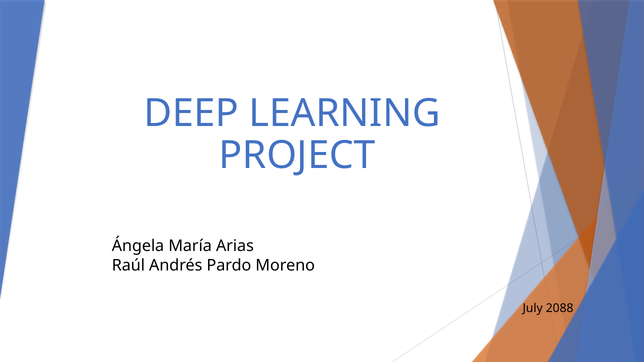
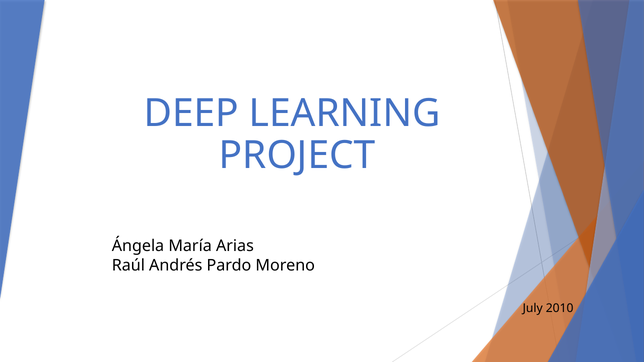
2088: 2088 -> 2010
